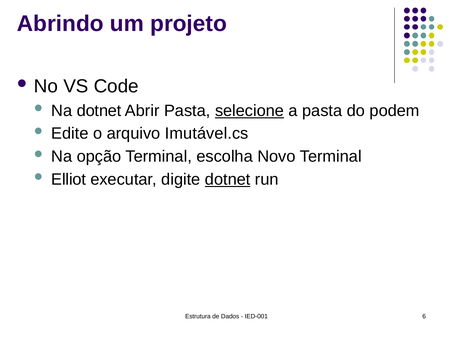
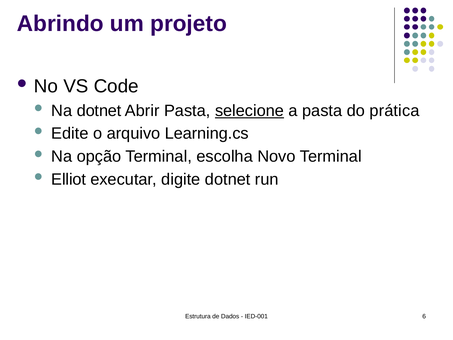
podem: podem -> prática
Imutável.cs: Imutável.cs -> Learning.cs
dotnet at (228, 179) underline: present -> none
